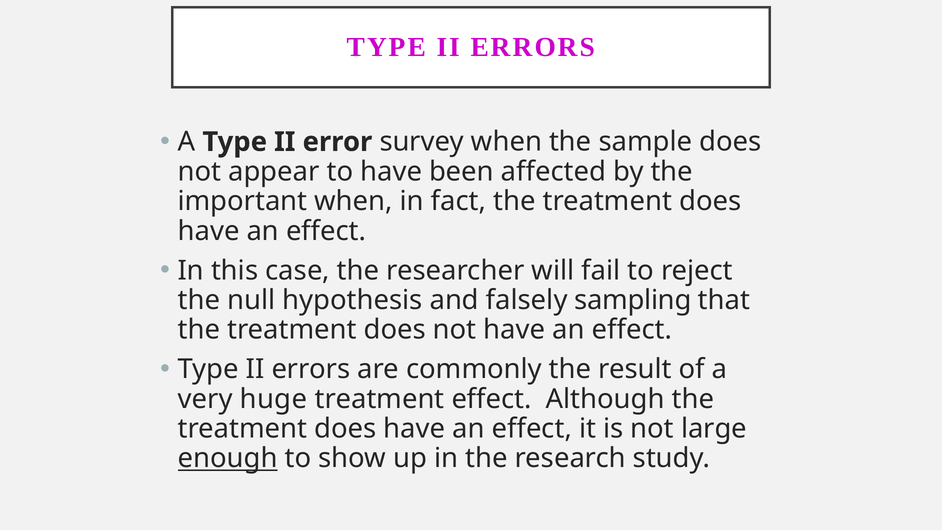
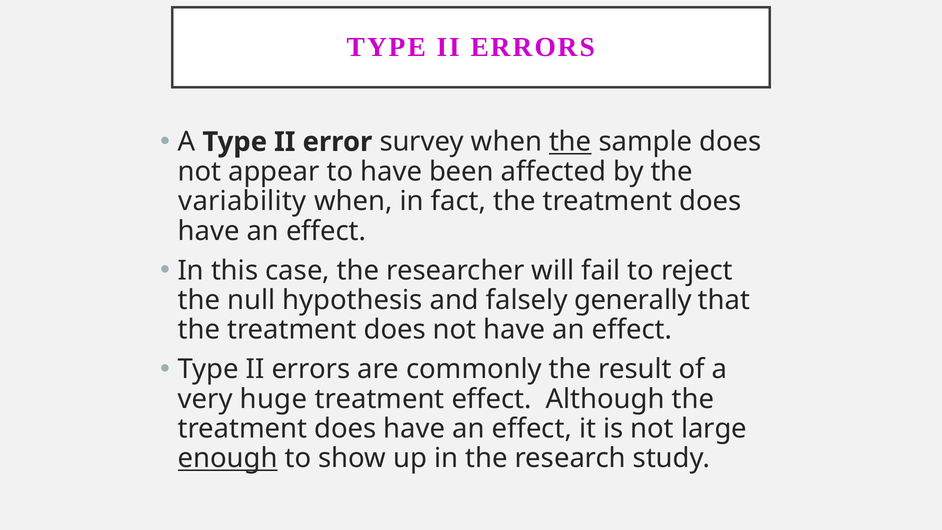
the at (570, 142) underline: none -> present
important: important -> variability
sampling: sampling -> generally
